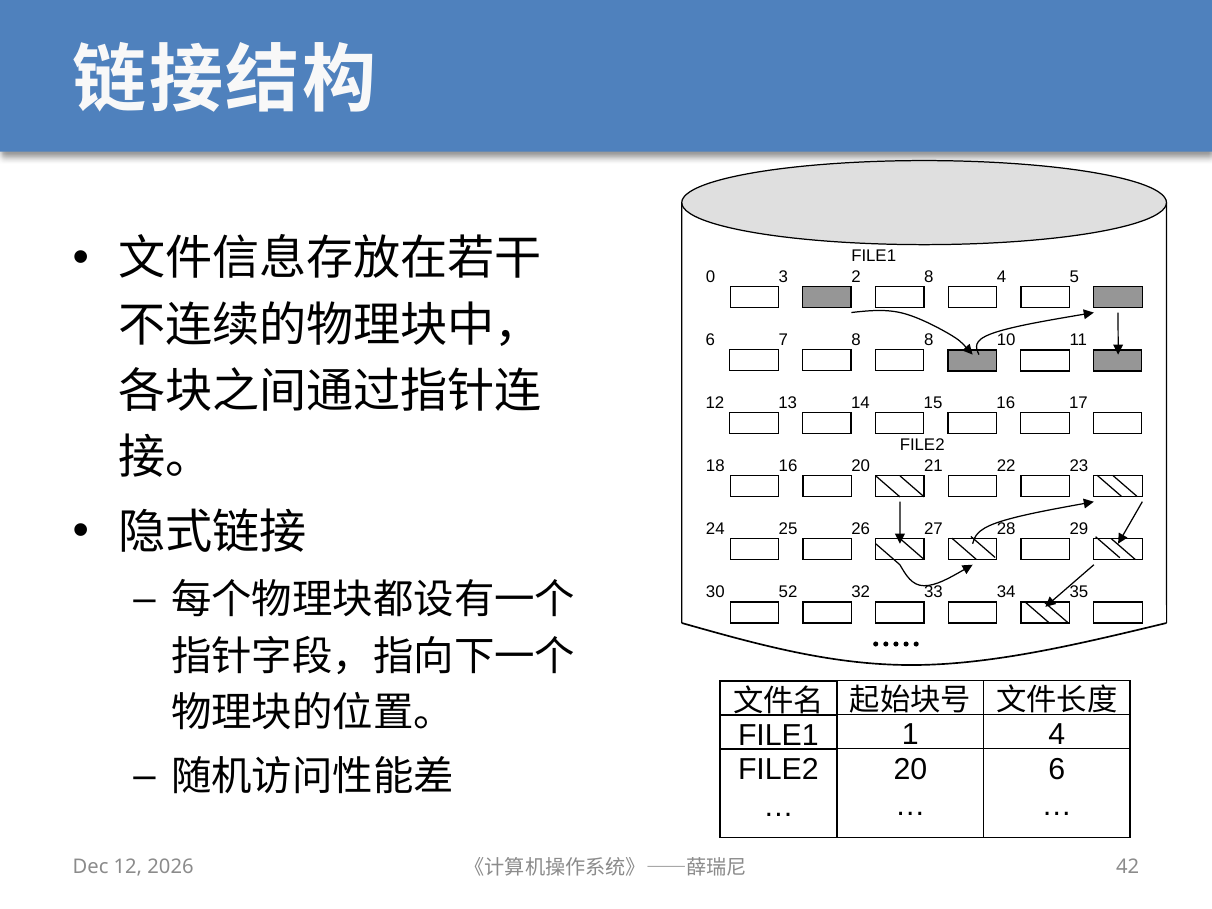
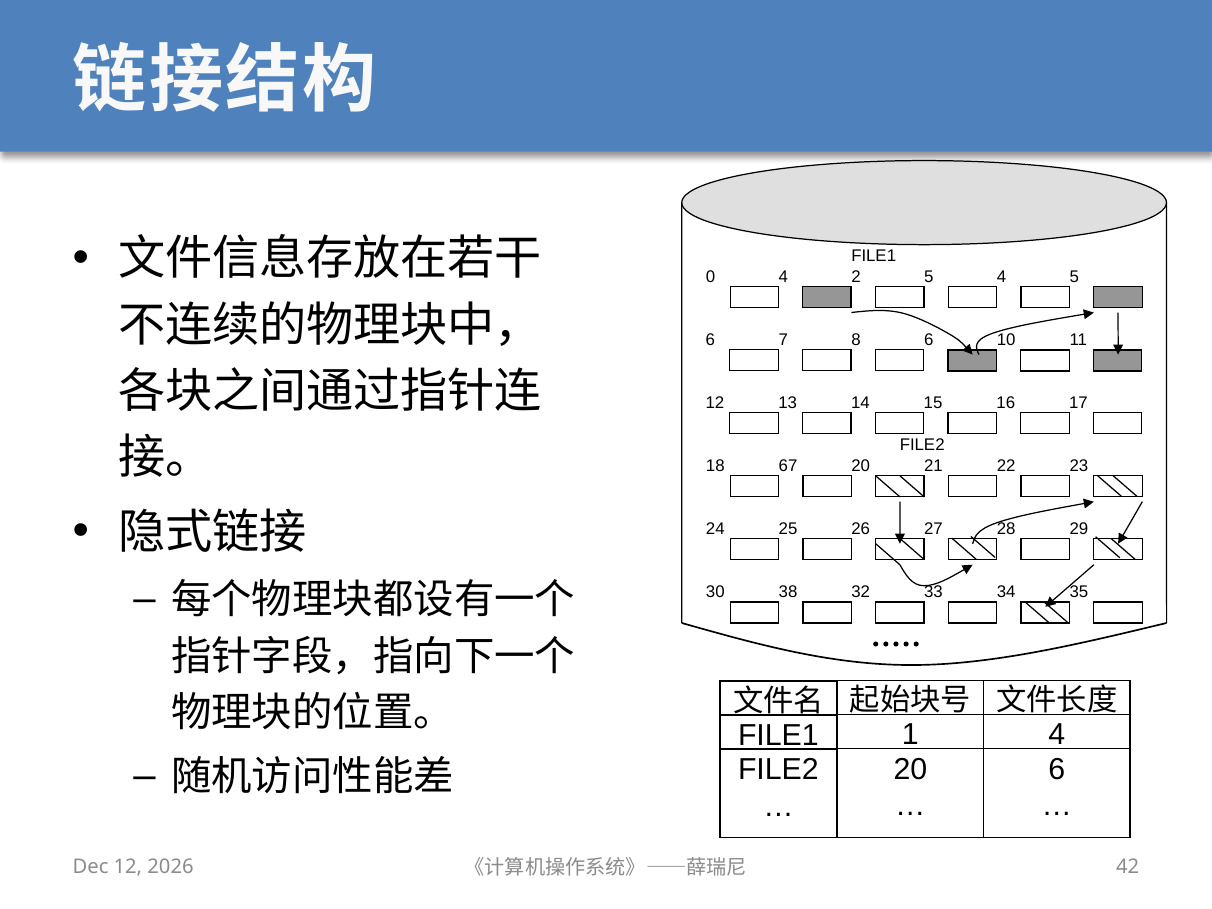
0 3: 3 -> 4
2 8: 8 -> 5
8 8: 8 -> 6
18 16: 16 -> 67
52: 52 -> 38
